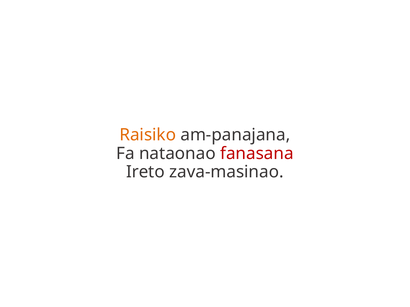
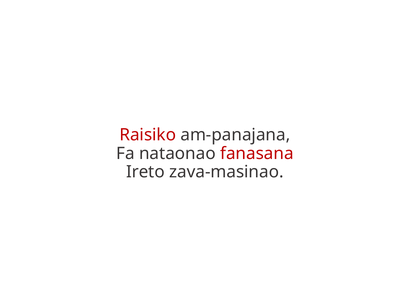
Raisiko colour: orange -> red
